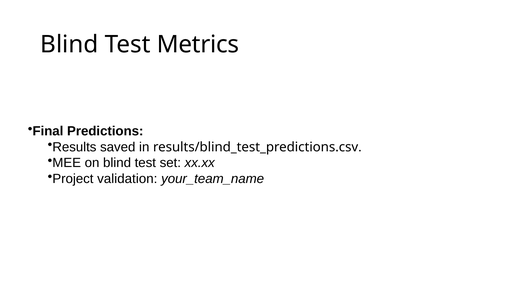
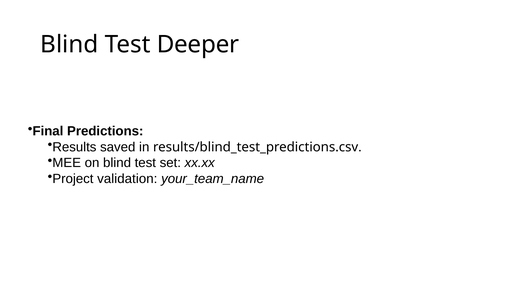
Metrics: Metrics -> Deeper
